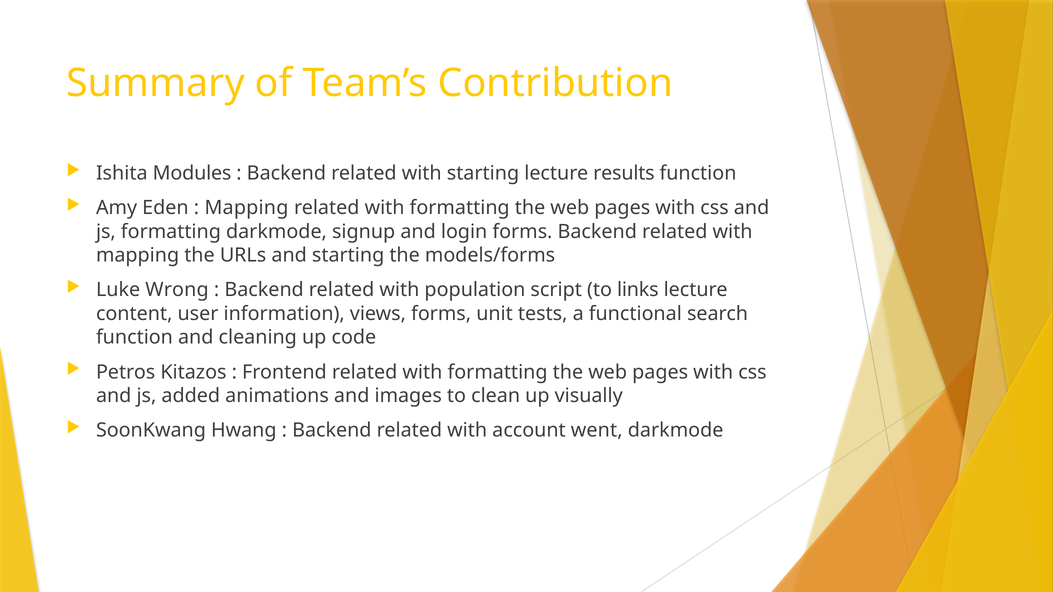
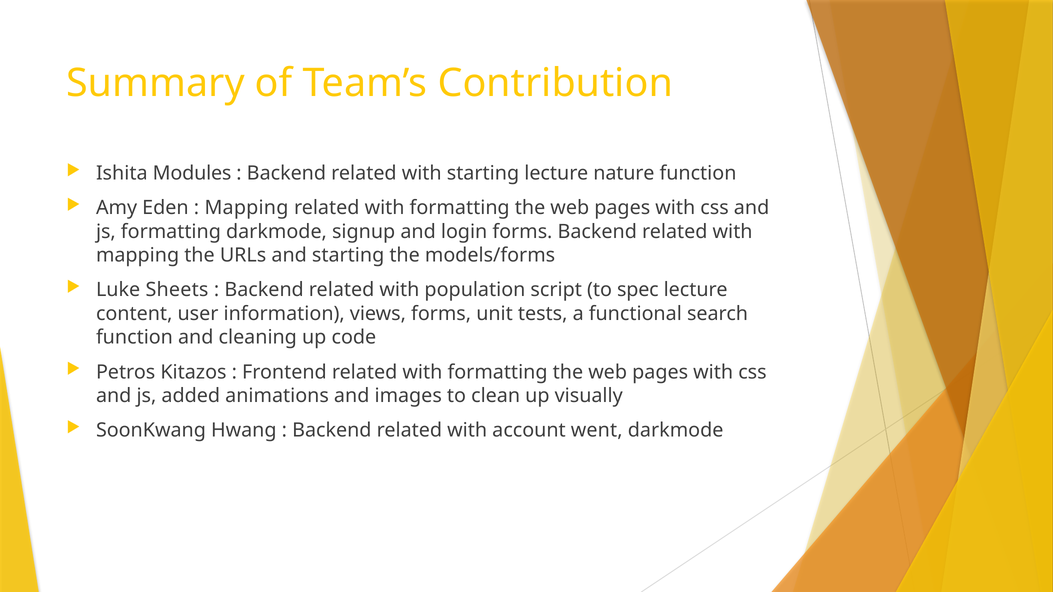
results: results -> nature
Wrong: Wrong -> Sheets
links: links -> spec
